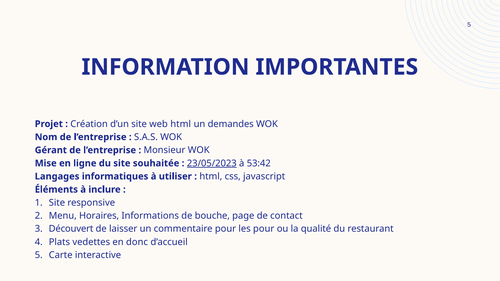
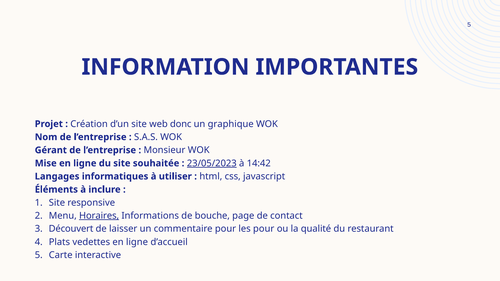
web html: html -> donc
demandes: demandes -> graphique
53:42: 53:42 -> 14:42
Horaires underline: none -> present
vedettes en donc: donc -> ligne
